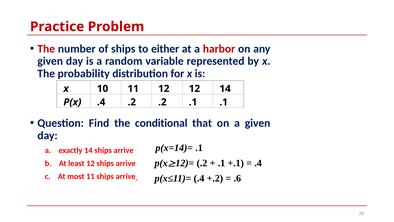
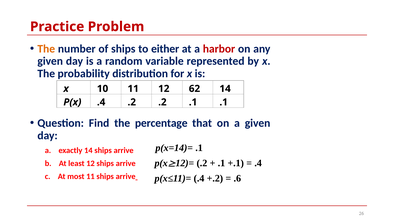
The at (46, 49) colour: red -> orange
12 12: 12 -> 62
conditional: conditional -> percentage
